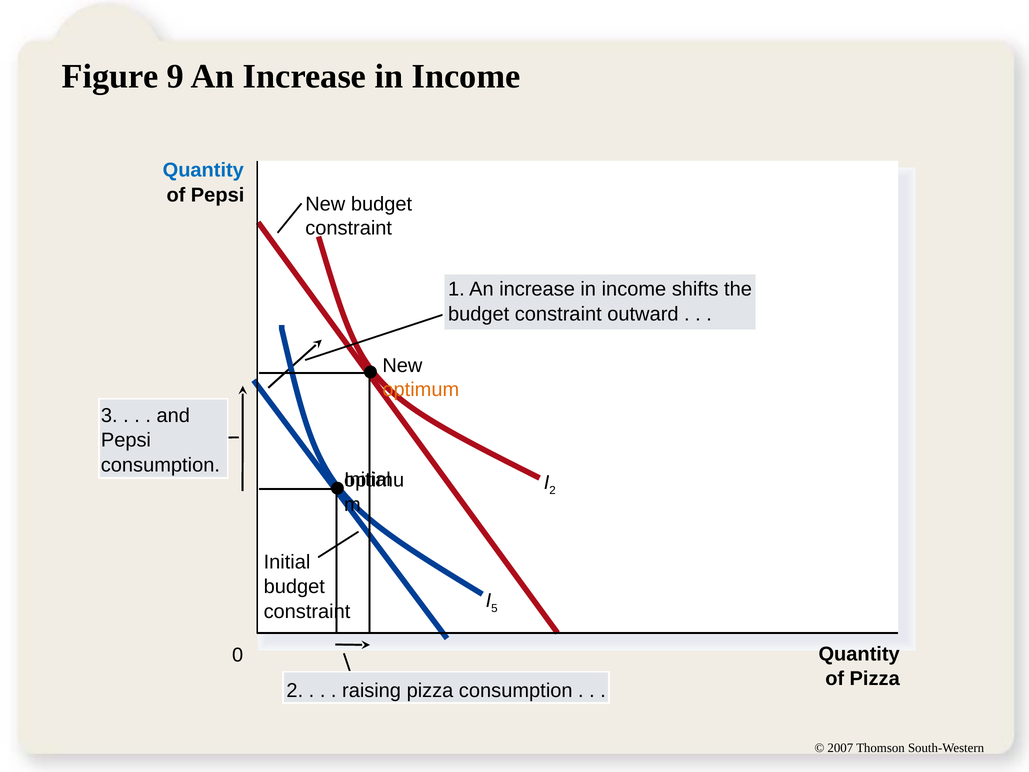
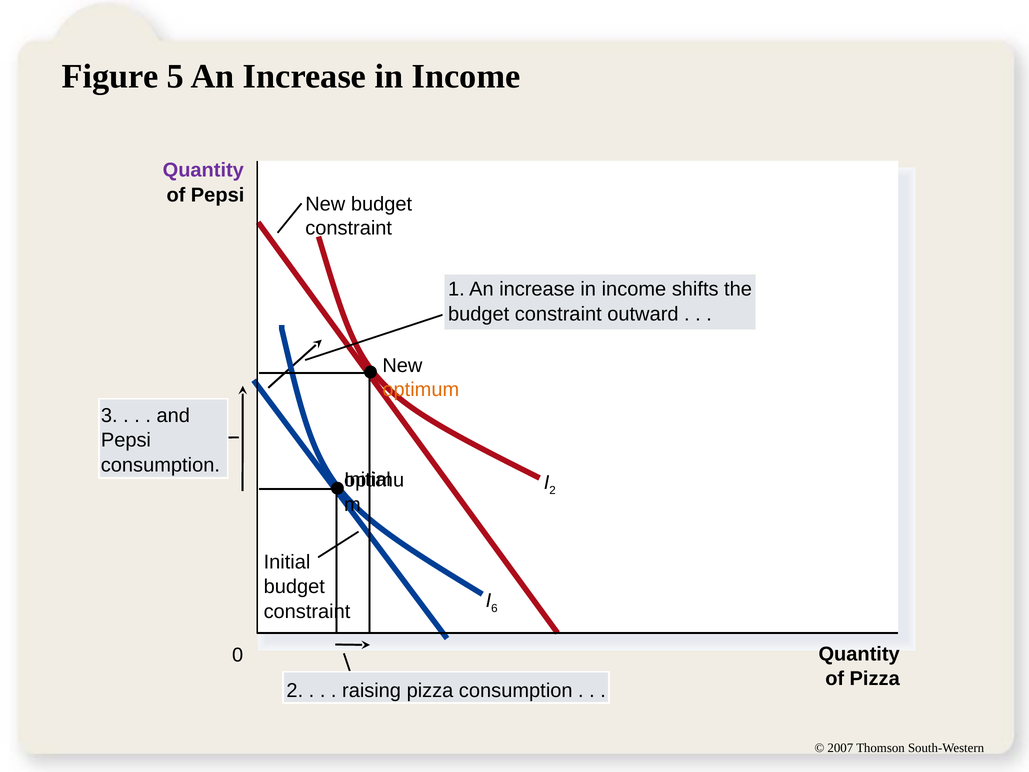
9: 9 -> 5
Quantity at (203, 170) colour: blue -> purple
5: 5 -> 6
